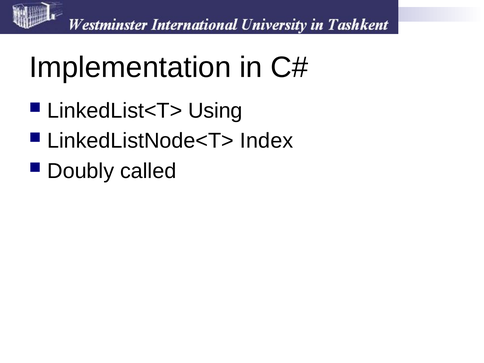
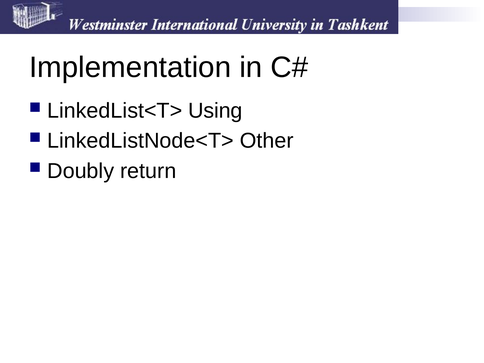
Index: Index -> Other
called: called -> return
